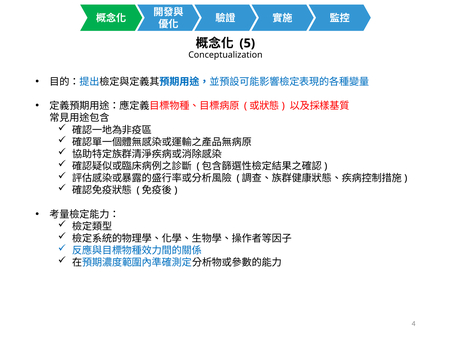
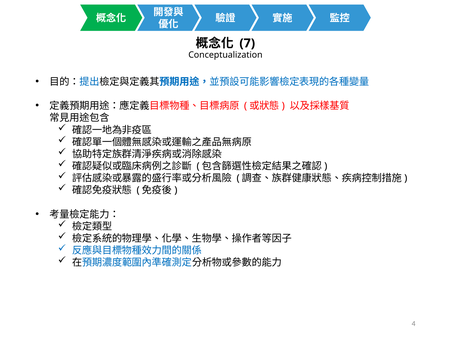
5: 5 -> 7
